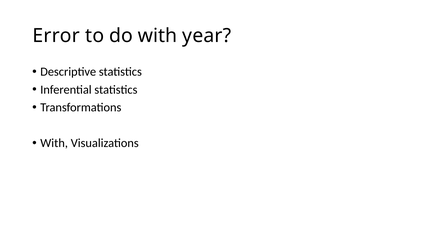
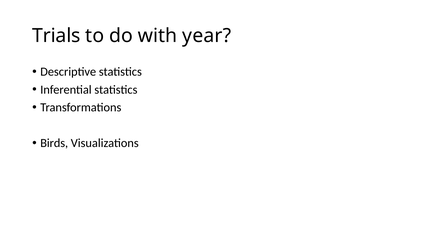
Error: Error -> Trials
With at (54, 143): With -> Birds
